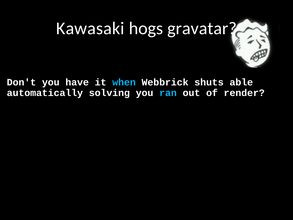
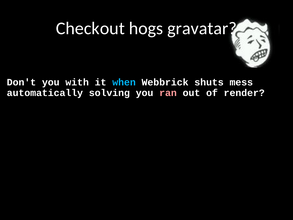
Kawasaki: Kawasaki -> Checkout
have: have -> with
able: able -> mess
ran colour: light blue -> pink
